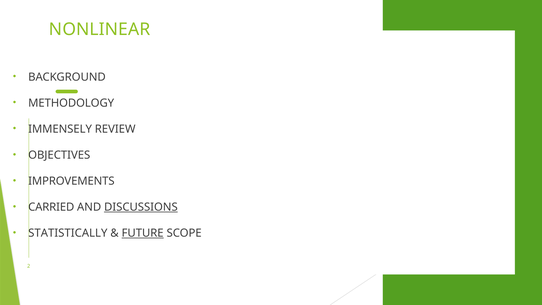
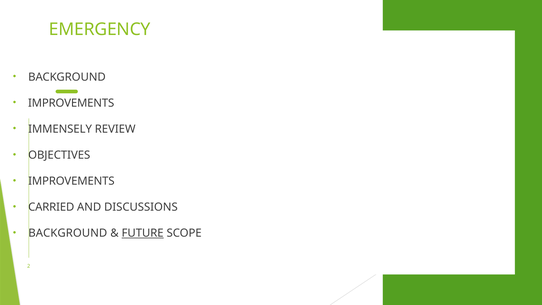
NONLINEAR: NONLINEAR -> EMERGENCY
METHODOLOGY at (71, 103): METHODOLOGY -> IMPROVEMENTS
DISCUSSIONS underline: present -> none
STATISTICALLY at (68, 233): STATISTICALLY -> BACKGROUND
